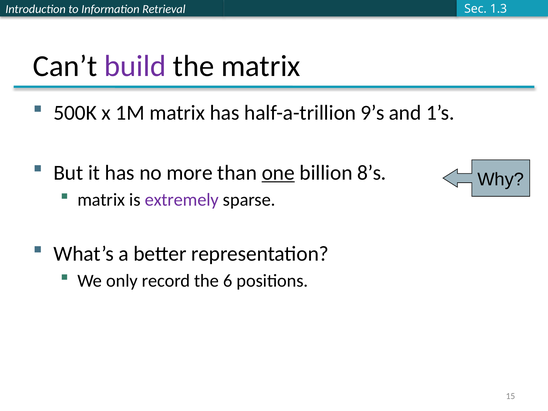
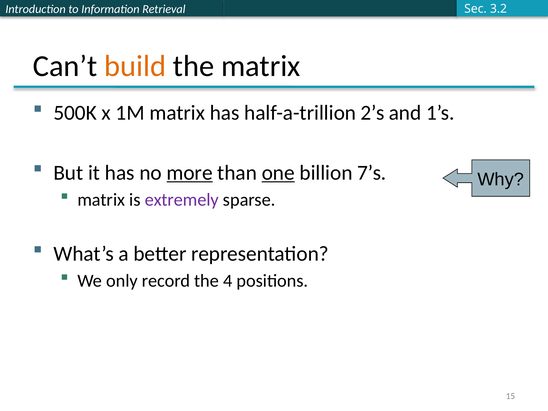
1.3: 1.3 -> 3.2
build colour: purple -> orange
9’s: 9’s -> 2’s
more underline: none -> present
8’s: 8’s -> 7’s
6: 6 -> 4
